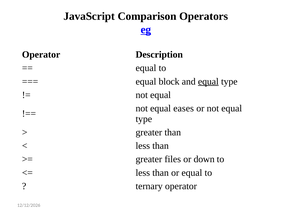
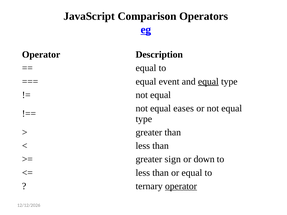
block: block -> event
files: files -> sign
operator at (181, 186) underline: none -> present
